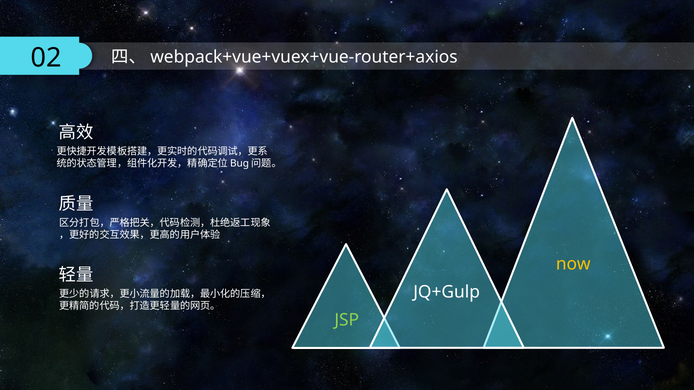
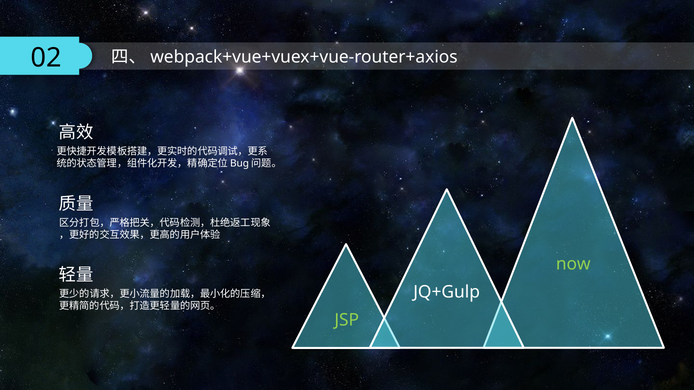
now colour: yellow -> light green
